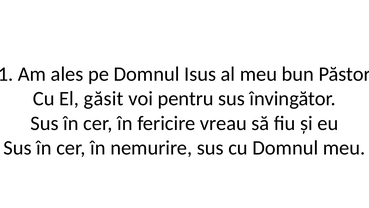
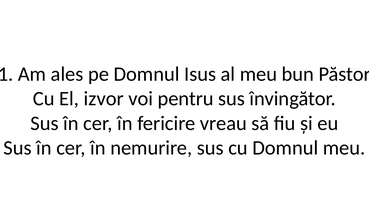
găsit: găsit -> izvor
